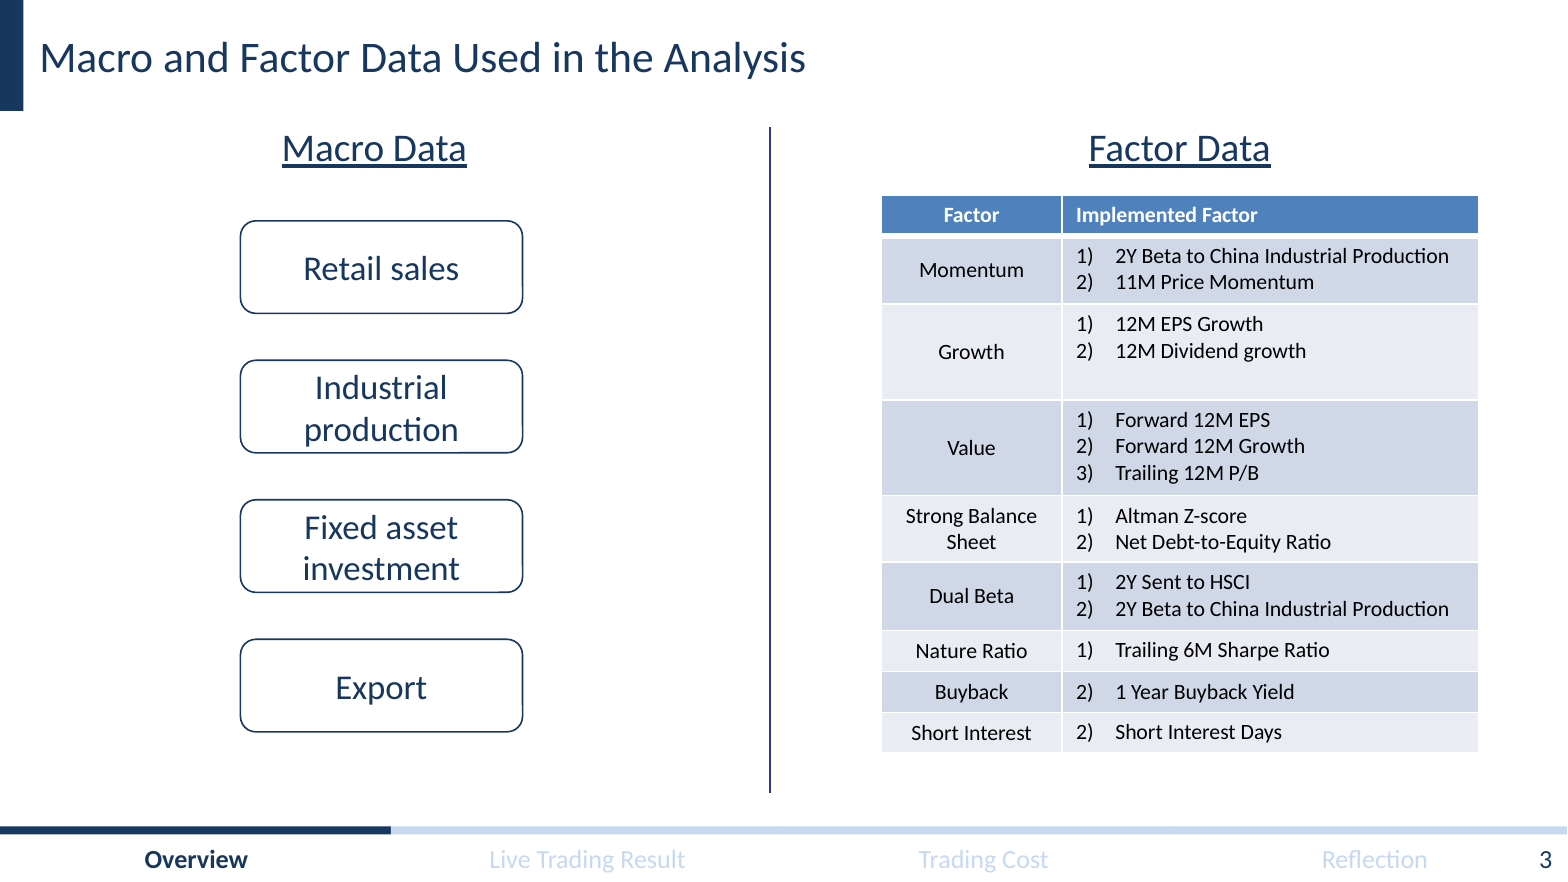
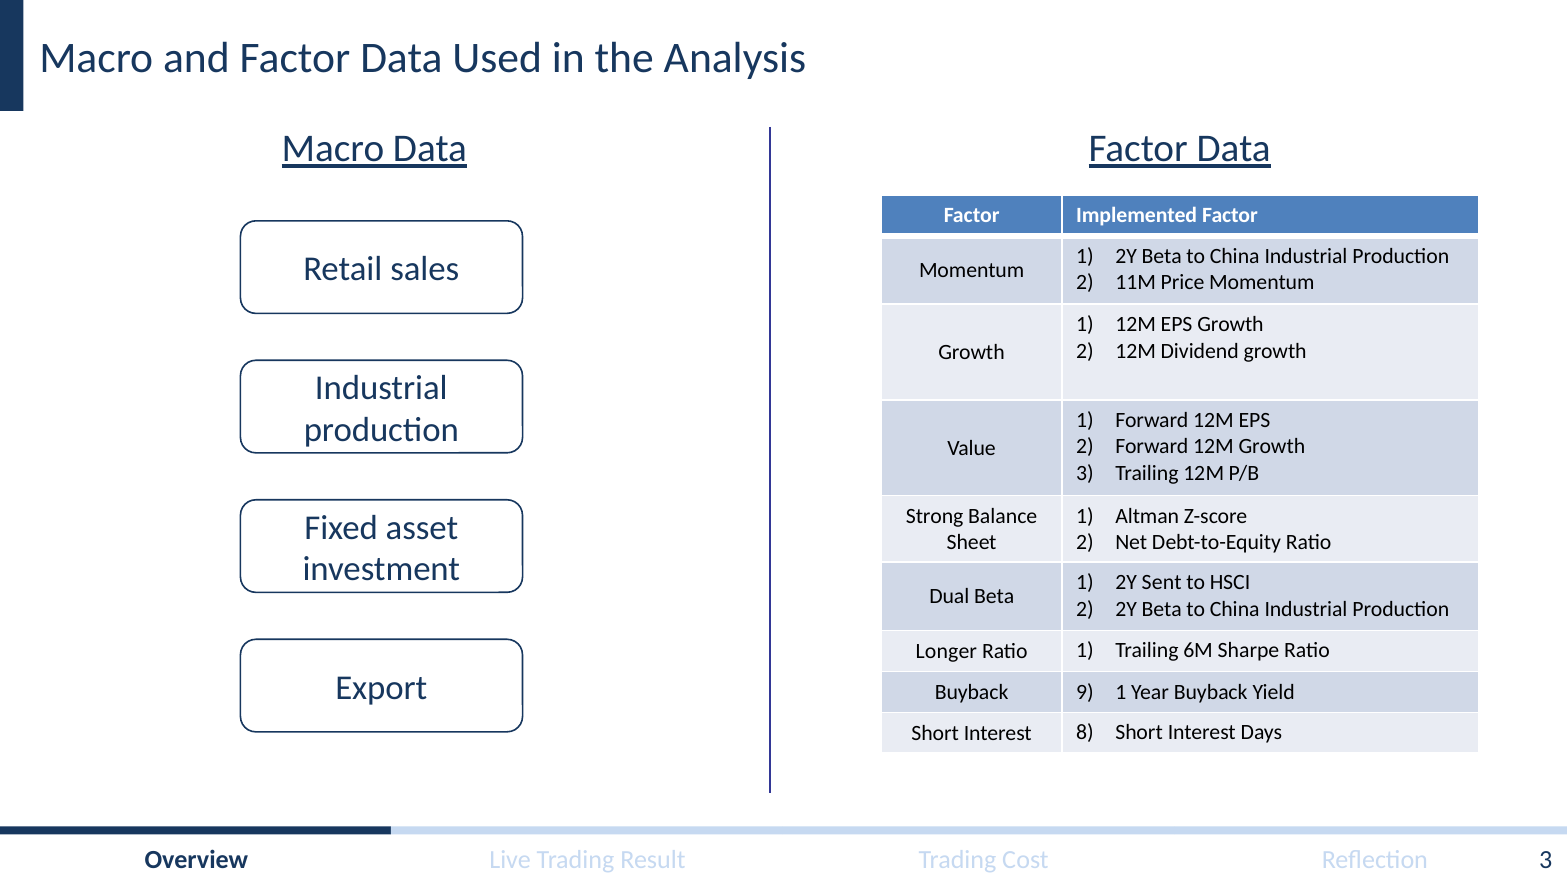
Nature: Nature -> Longer
Buyback 2: 2 -> 9
Interest 2: 2 -> 8
